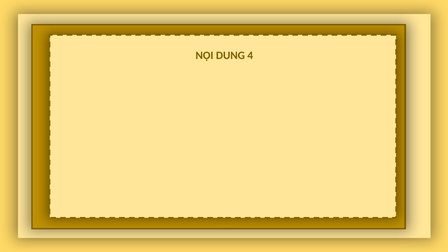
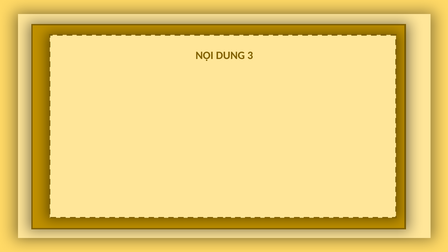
4: 4 -> 3
